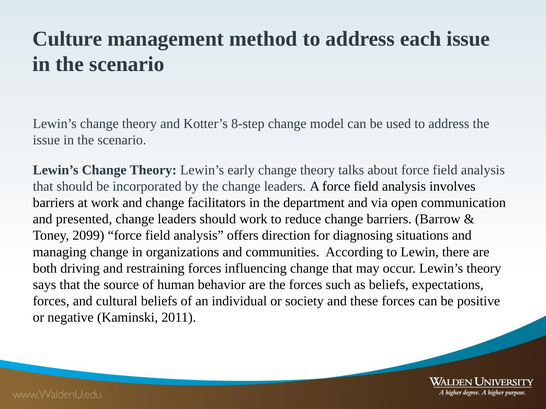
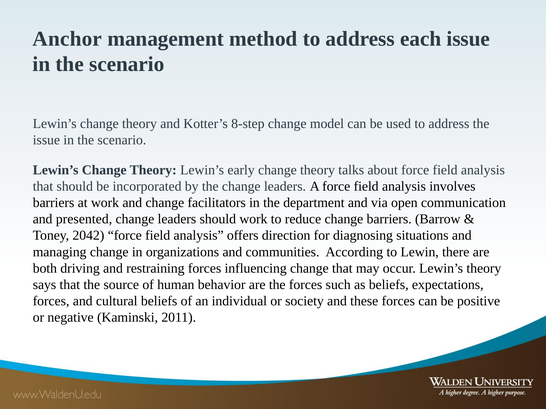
Culture: Culture -> Anchor
2099: 2099 -> 2042
